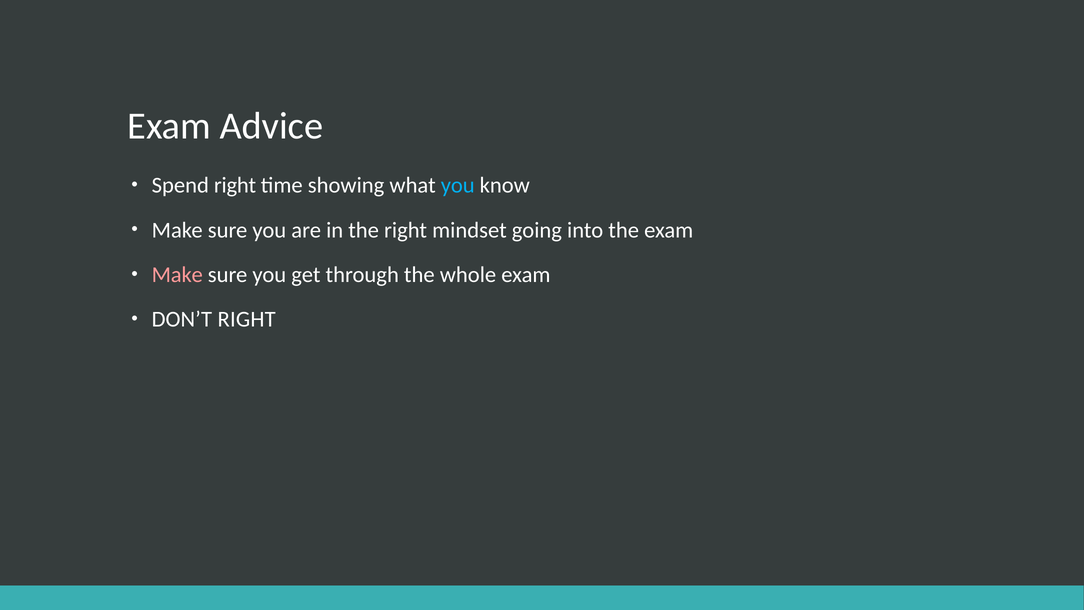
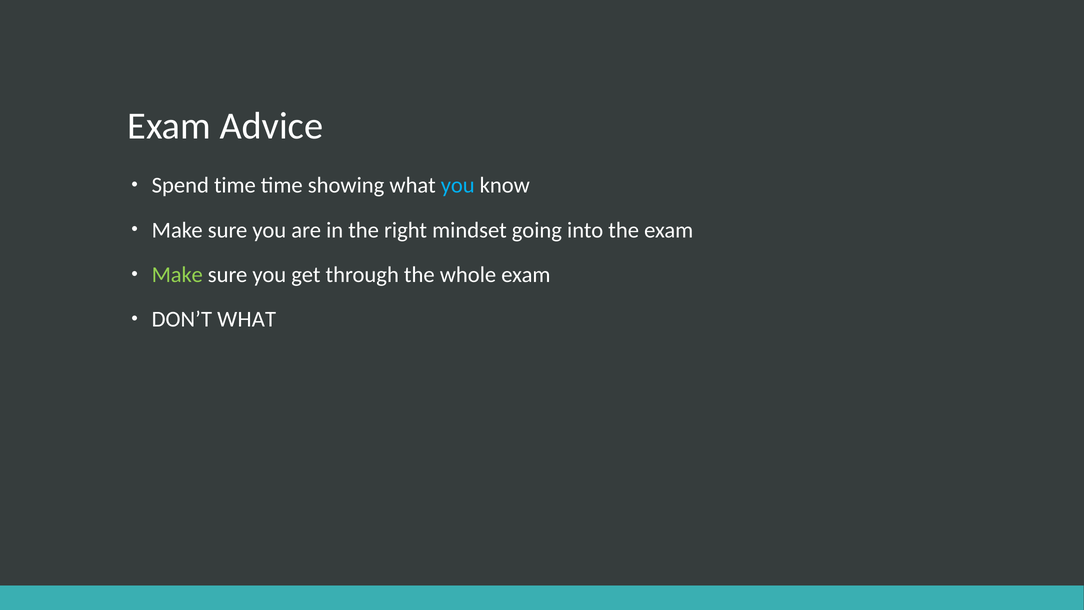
Spend right: right -> time
Make at (177, 275) colour: pink -> light green
DON’T RIGHT: RIGHT -> WHAT
